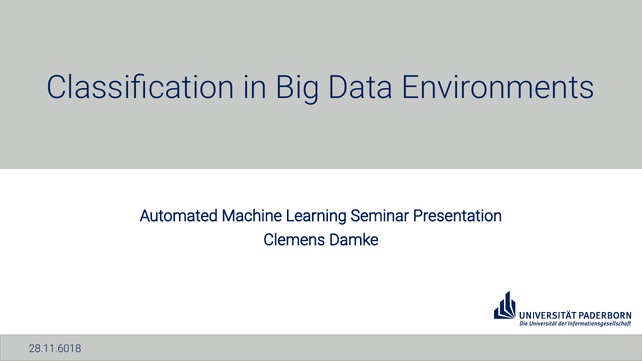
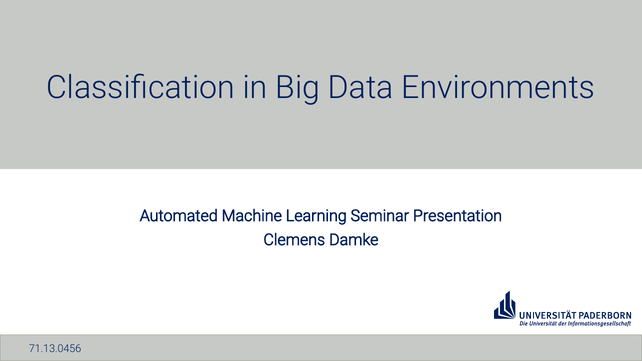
28.11.6018: 28.11.6018 -> 71.13.0456
